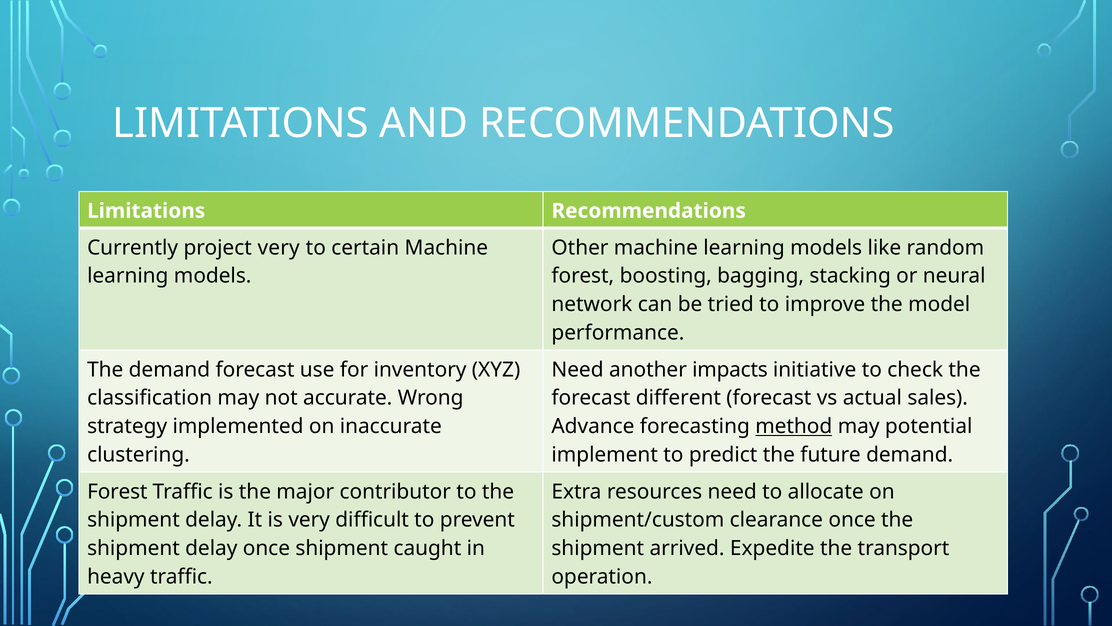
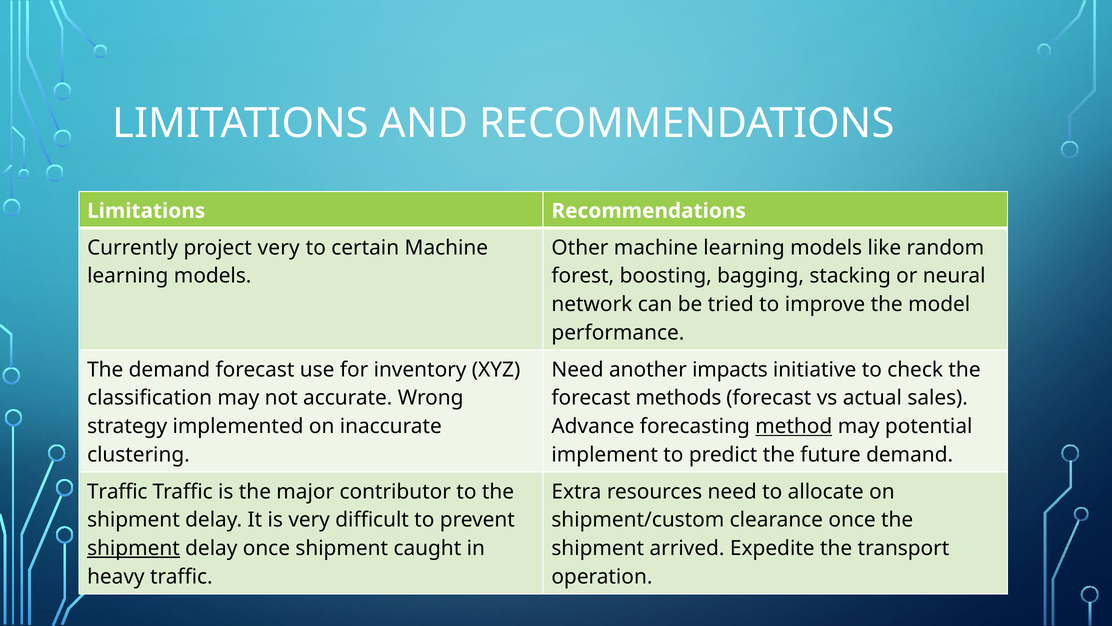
different: different -> methods
Forest at (117, 491): Forest -> Traffic
shipment at (133, 548) underline: none -> present
